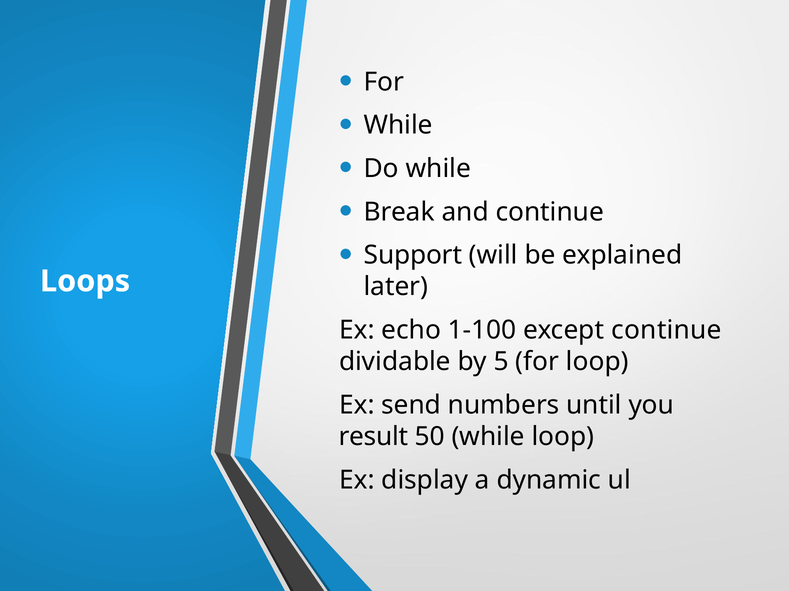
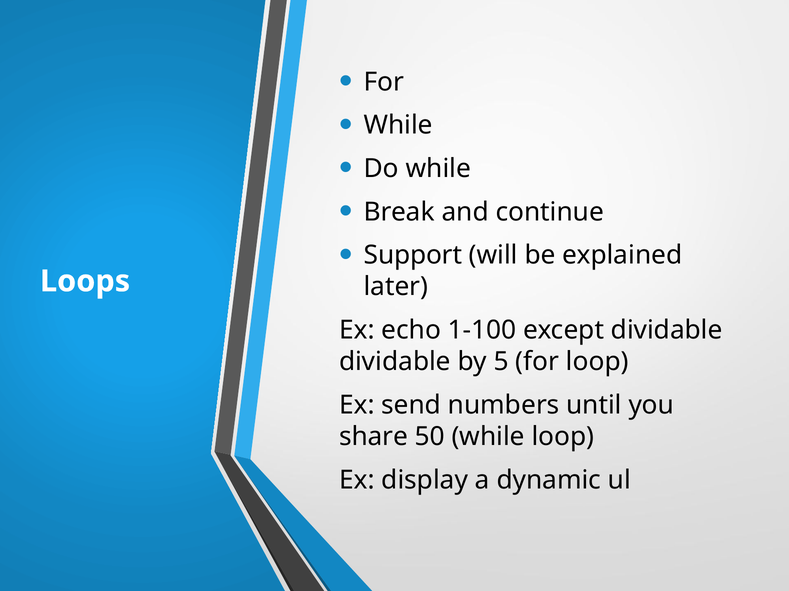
except continue: continue -> dividable
result: result -> share
